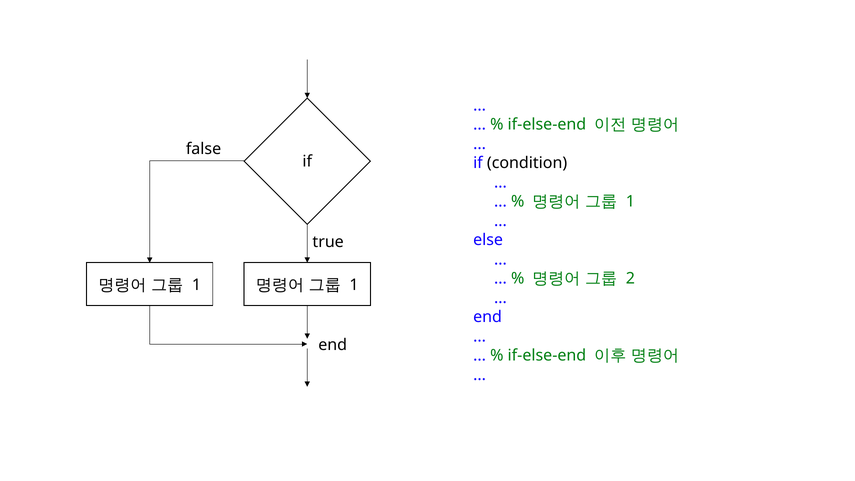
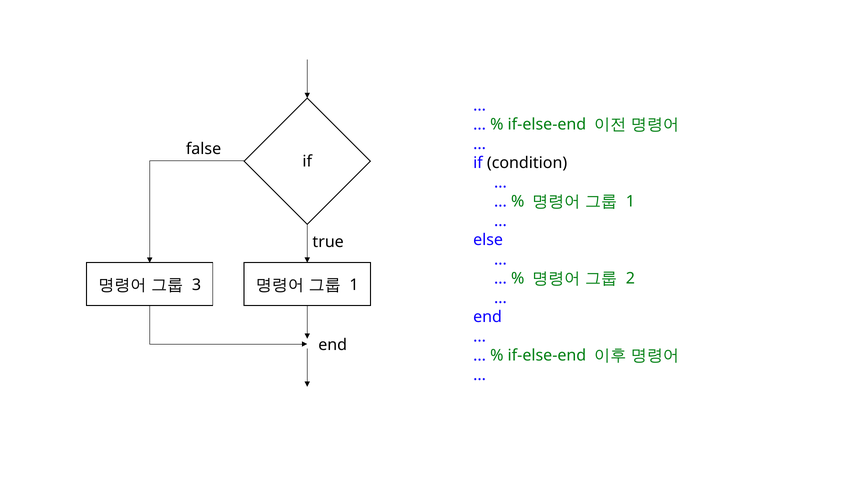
1 at (196, 285): 1 -> 3
